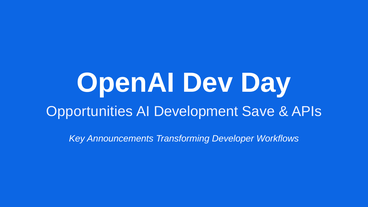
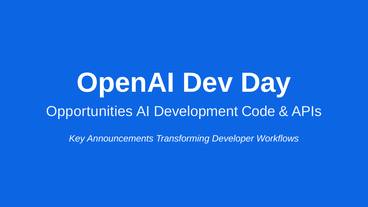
Save: Save -> Code
